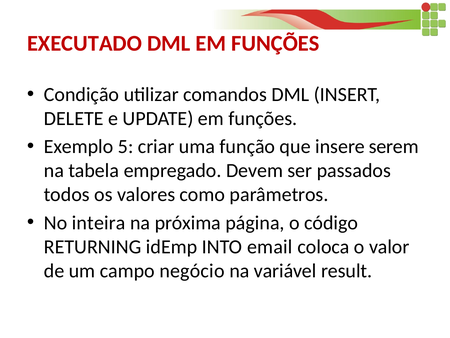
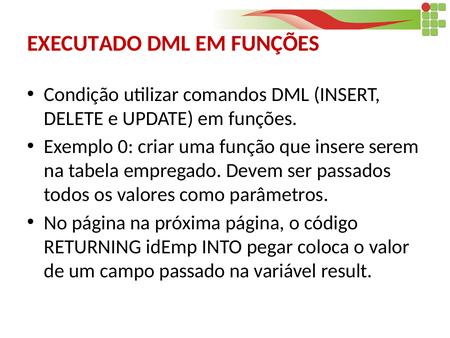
5: 5 -> 0
No inteira: inteira -> página
email: email -> pegar
negócio: negócio -> passado
